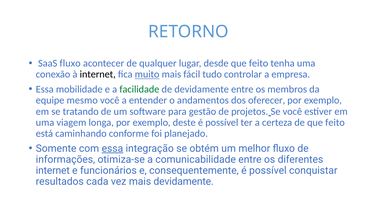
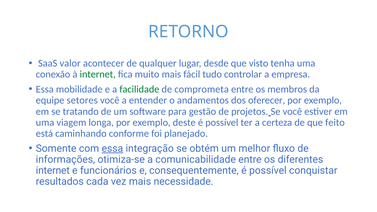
SaaS fluxo: fluxo -> valor
desde que feito: feito -> visto
internet at (98, 74) colour: black -> green
muito underline: present -> none
de devidamente: devidamente -> comprometa
mesmo: mesmo -> setores
mais devidamente: devidamente -> necessidade
